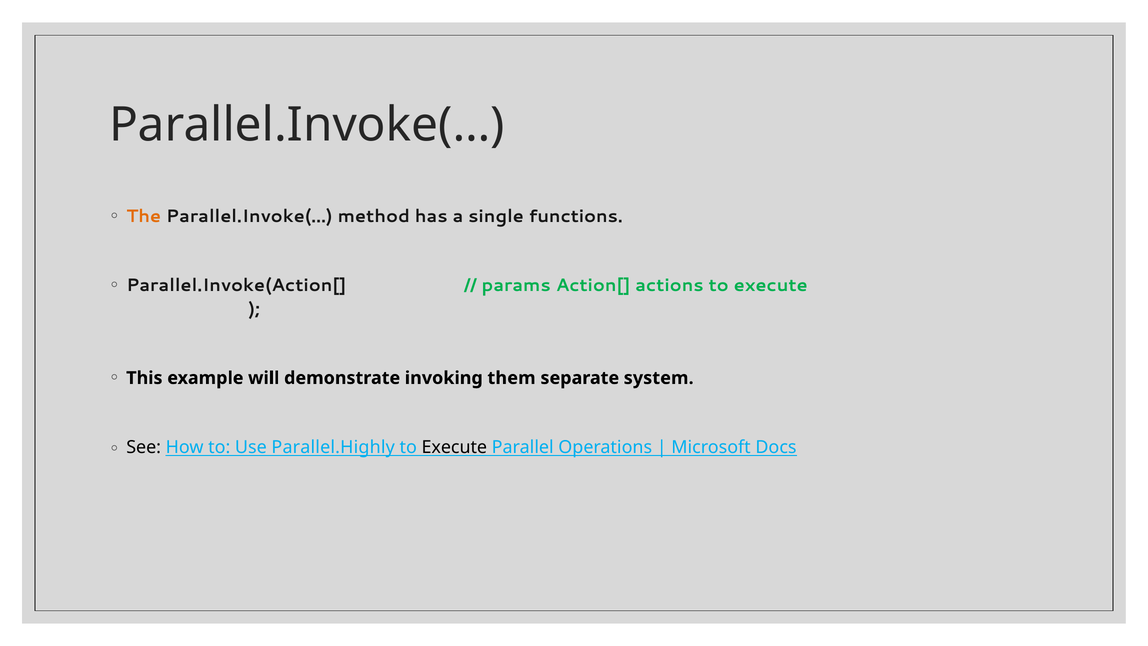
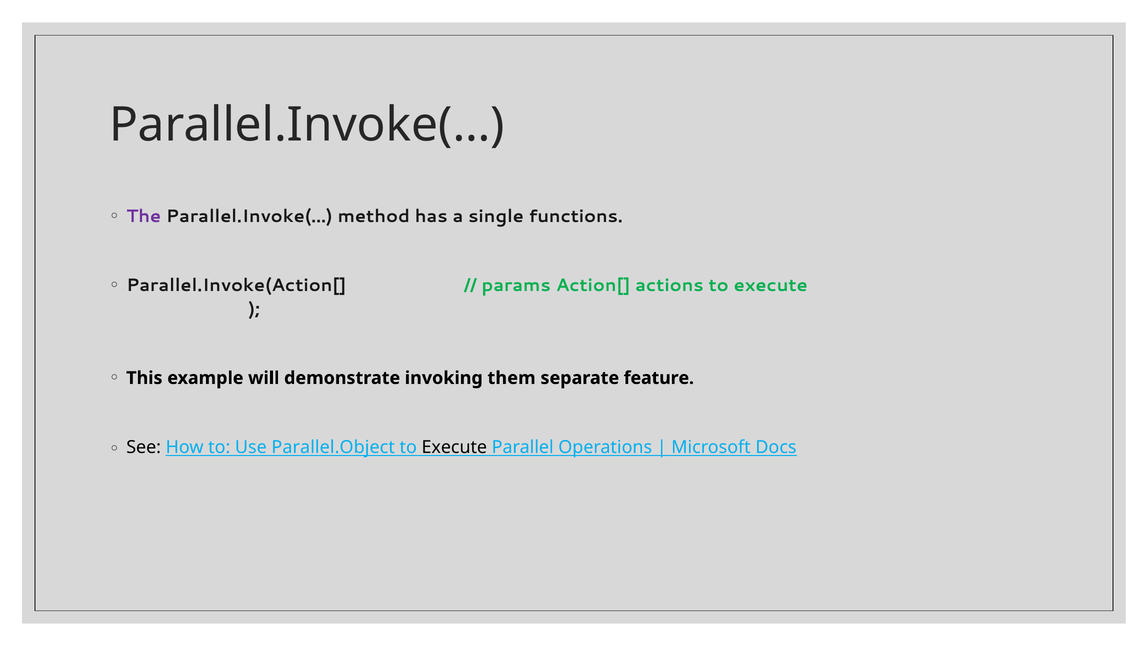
The colour: orange -> purple
system: system -> feature
Parallel.Highly: Parallel.Highly -> Parallel.Object
